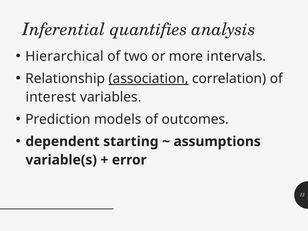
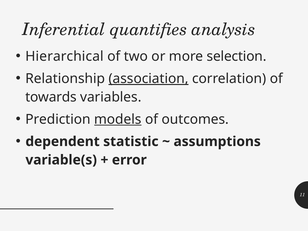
intervals: intervals -> selection
interest: interest -> towards
models underline: none -> present
starting: starting -> statistic
